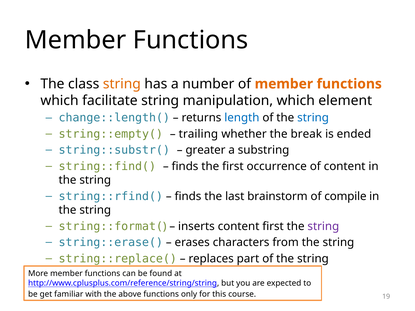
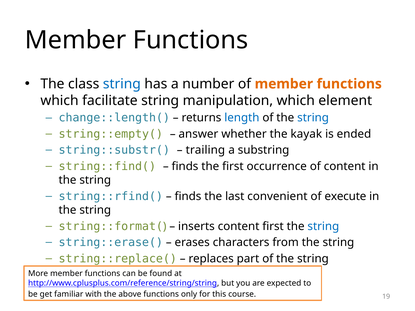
string at (122, 84) colour: orange -> blue
trailing: trailing -> answer
break: break -> kayak
greater: greater -> trailing
brainstorm: brainstorm -> convenient
compile: compile -> execute
string at (323, 226) colour: purple -> blue
